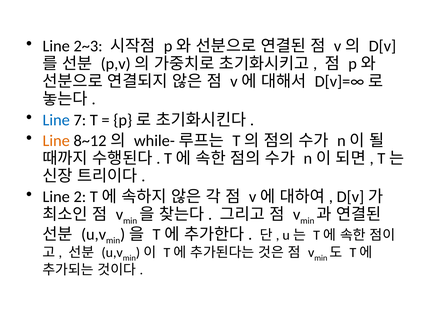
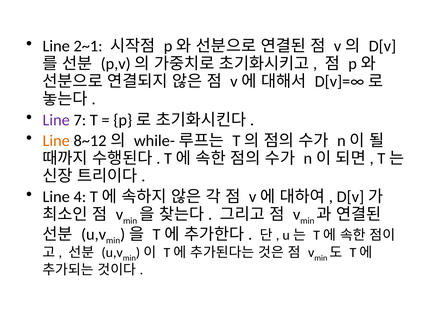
2~3: 2~3 -> 2~1
Line at (56, 120) colour: blue -> purple
2: 2 -> 4
